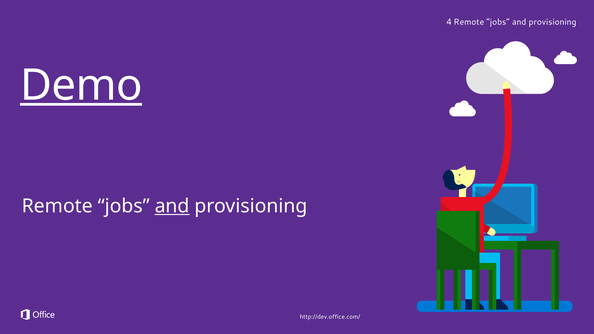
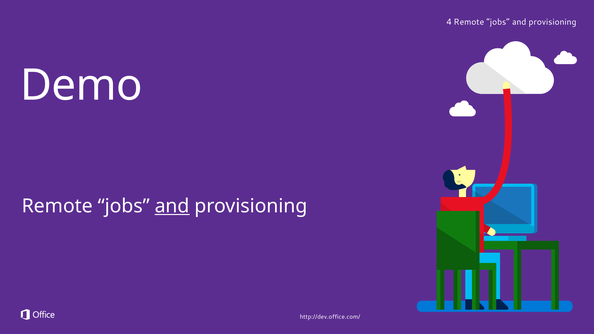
Demo underline: present -> none
